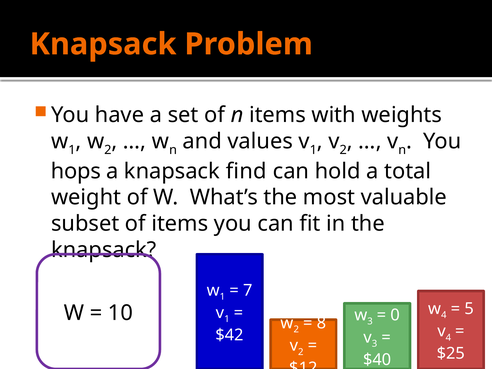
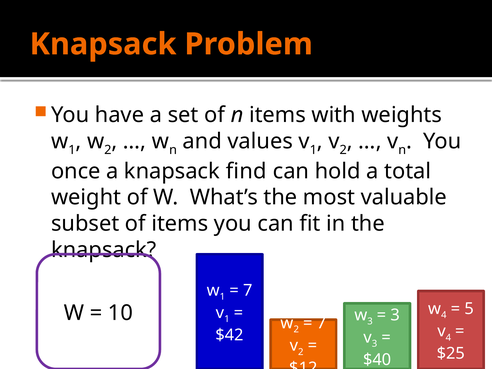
hops: hops -> once
0 at (395, 315): 0 -> 3
8 at (321, 323): 8 -> 7
